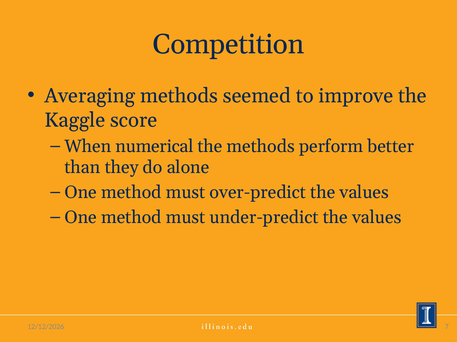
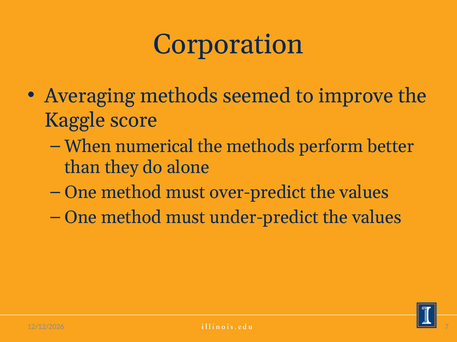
Competition: Competition -> Corporation
